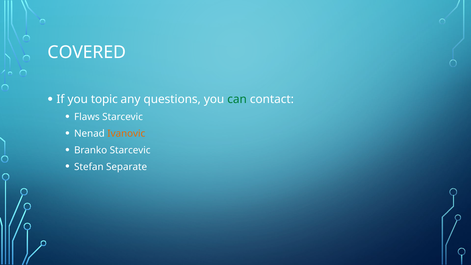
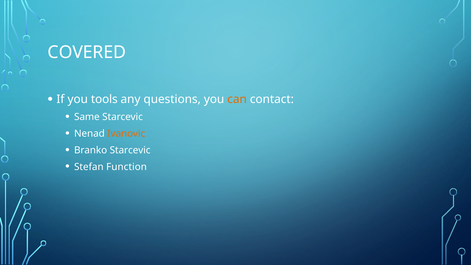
topic: topic -> tools
can colour: green -> orange
Flaws: Flaws -> Same
Separate: Separate -> Function
